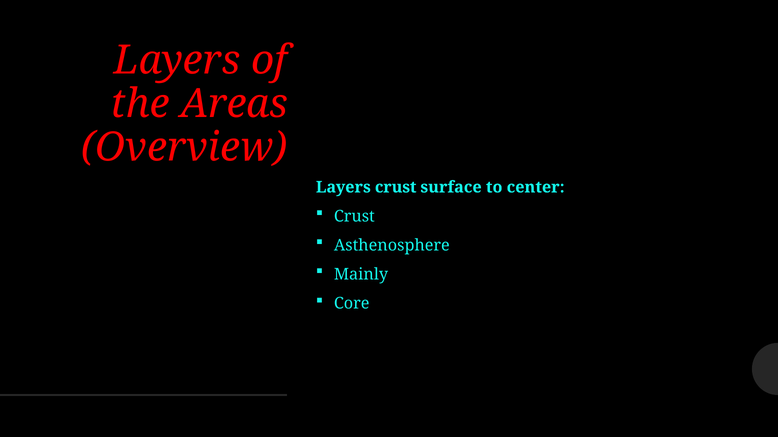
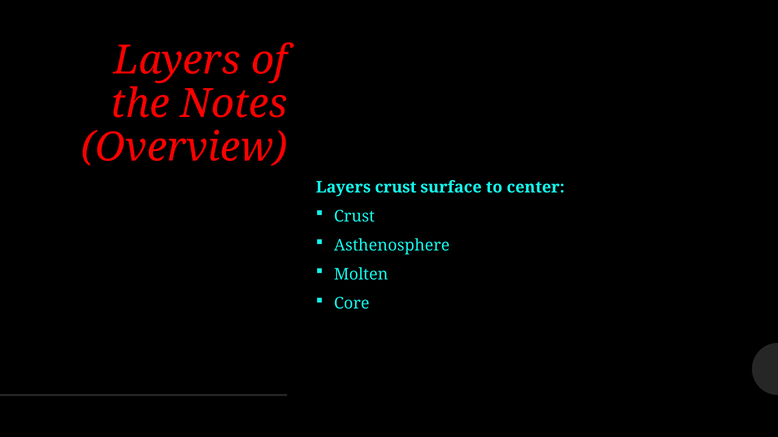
Areas: Areas -> Notes
Mainly: Mainly -> Molten
